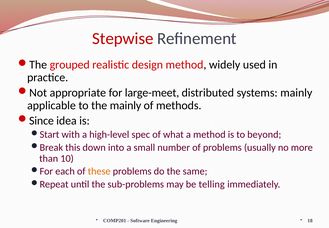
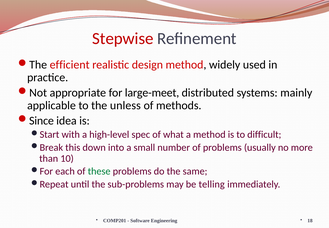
grouped: grouped -> efficient
the mainly: mainly -> unless
beyond: beyond -> difficult
these colour: orange -> green
